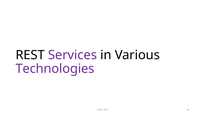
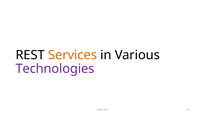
Services colour: purple -> orange
